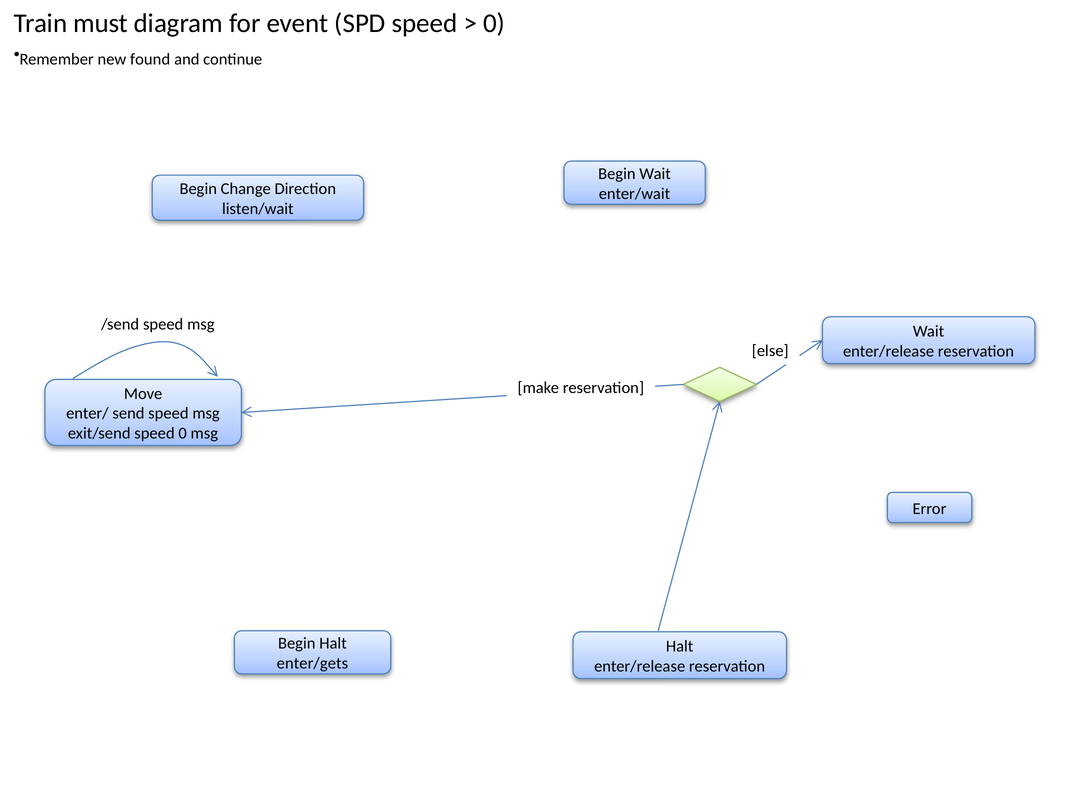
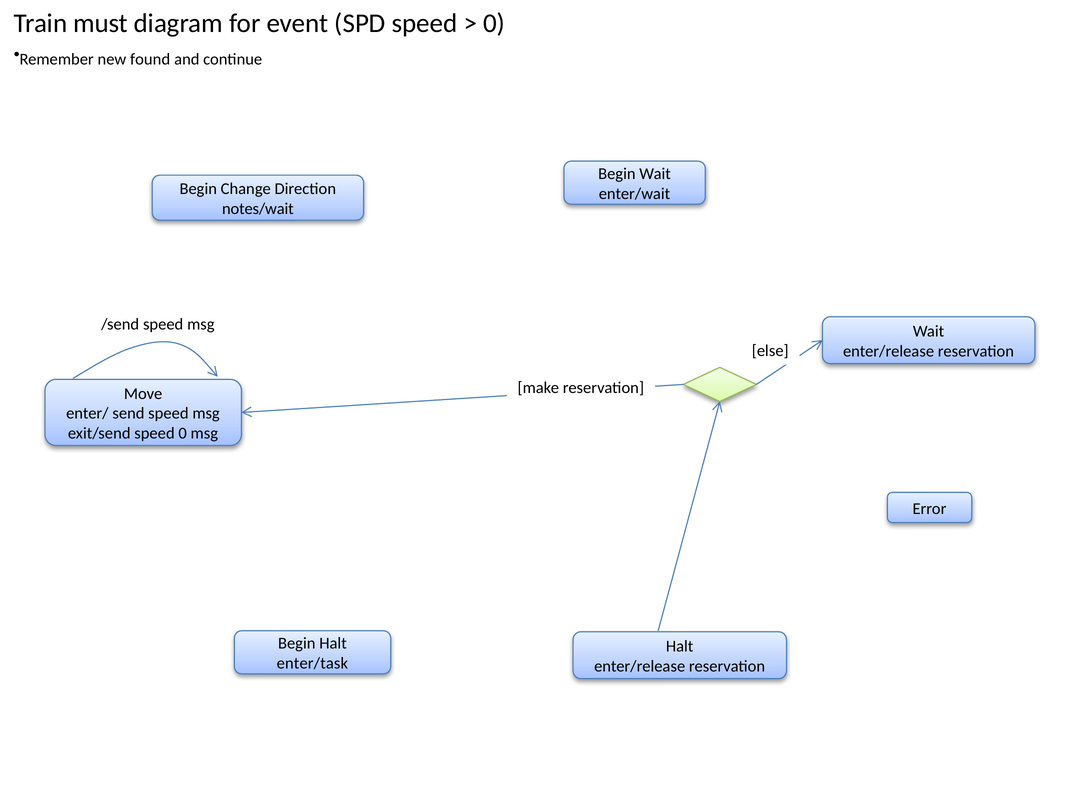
listen/wait: listen/wait -> notes/wait
enter/gets: enter/gets -> enter/task
